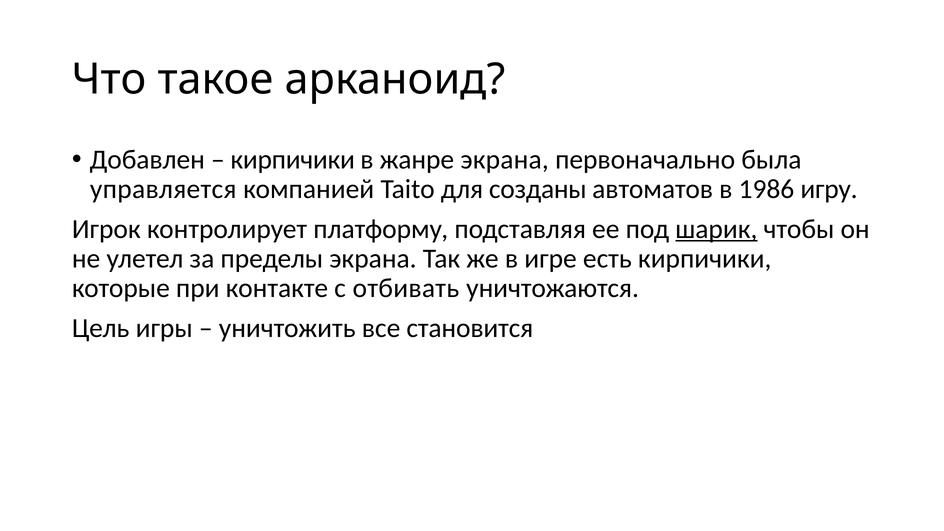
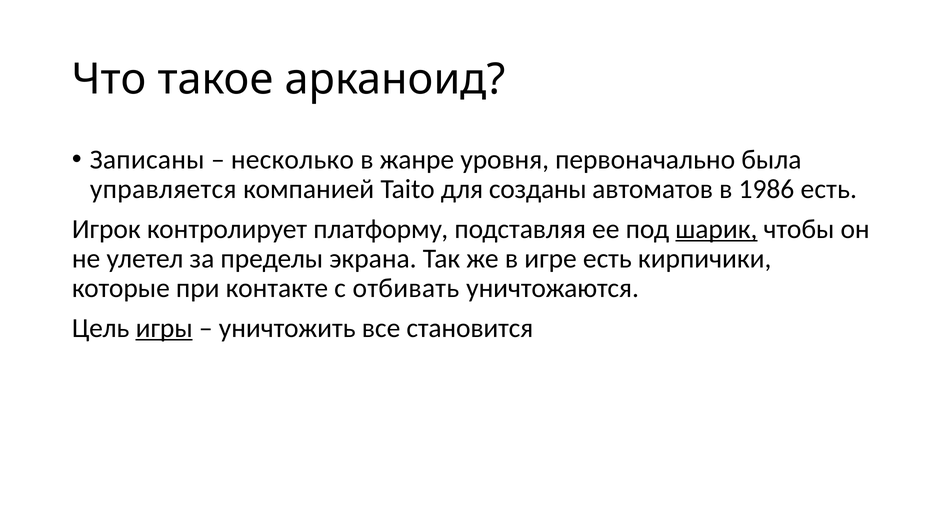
Добавлен: Добавлен -> Записаны
кирпичики at (293, 160): кирпичики -> несколько
жанре экрана: экрана -> уровня
1986 игру: игру -> есть
игры underline: none -> present
